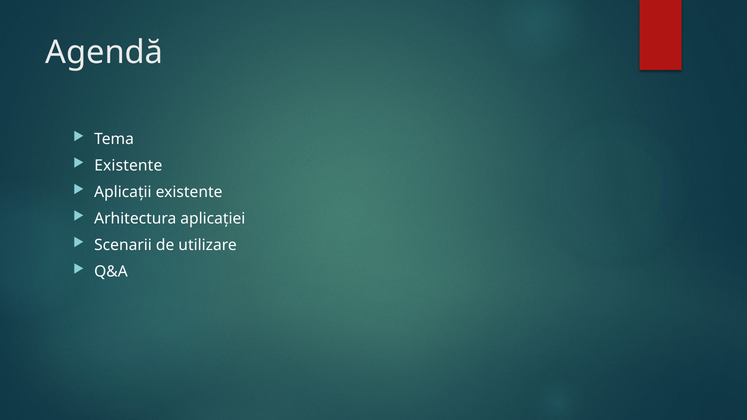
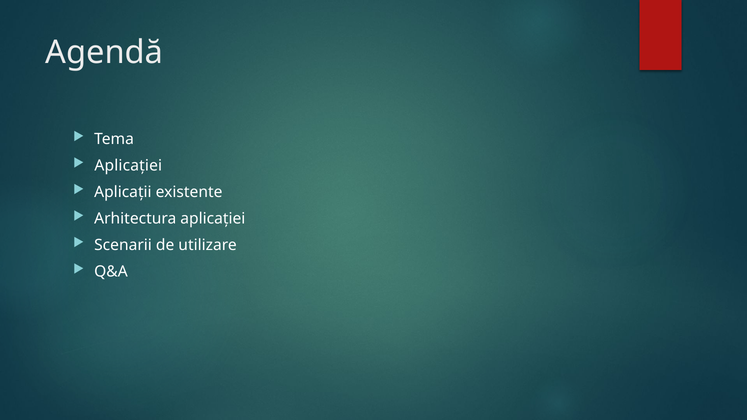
Existente at (128, 166): Existente -> Aplicației
